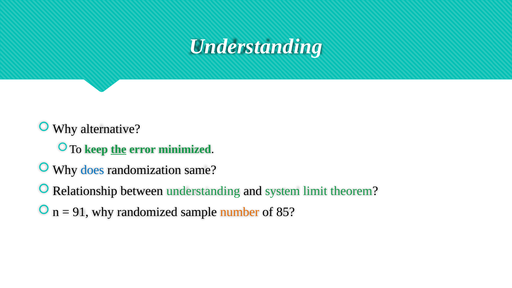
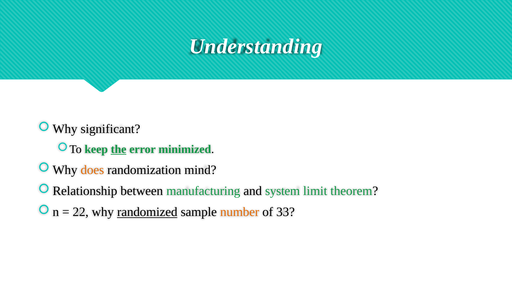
alternative: alternative -> significant
does colour: blue -> orange
same: same -> mind
between understanding: understanding -> manufacturing
91: 91 -> 22
randomized underline: none -> present
85: 85 -> 33
